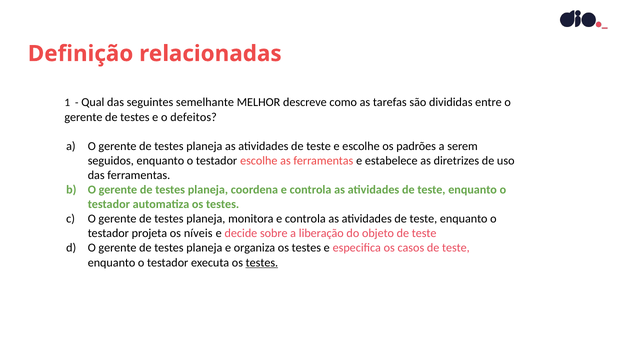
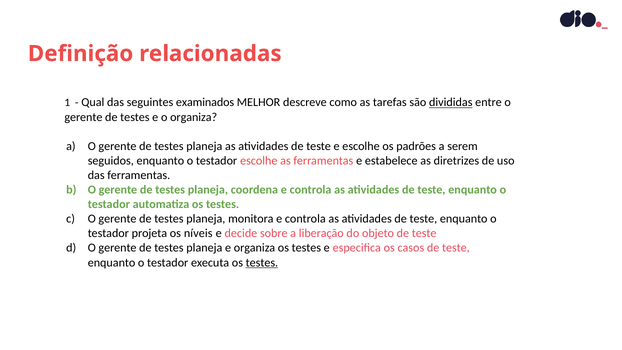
semelhante: semelhante -> examinados
divididas underline: none -> present
o defeitos: defeitos -> organiza
